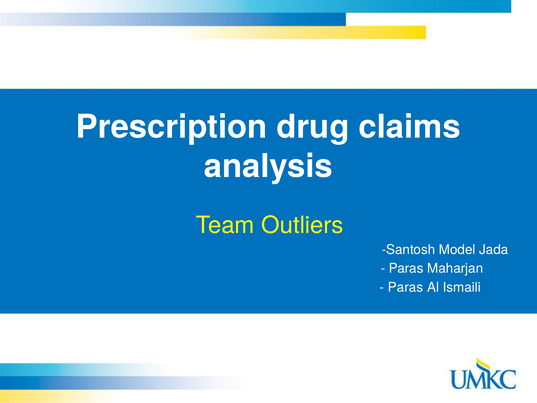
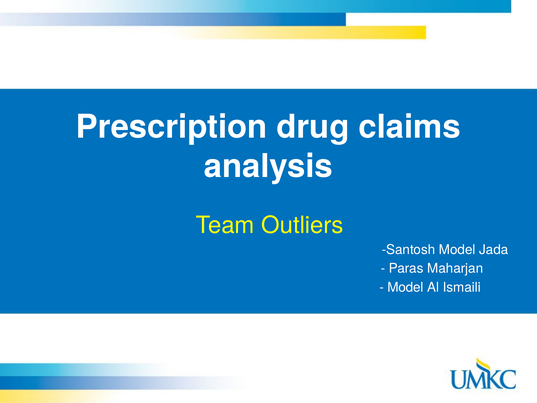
Paras at (405, 287): Paras -> Model
